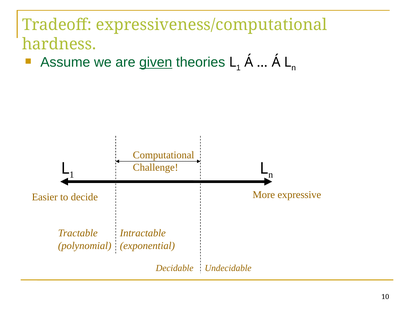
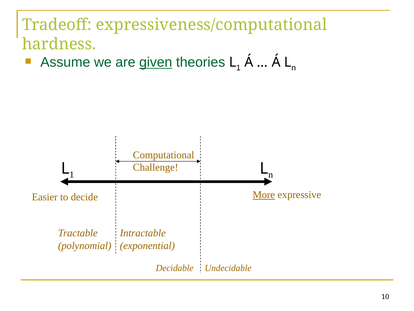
More underline: none -> present
